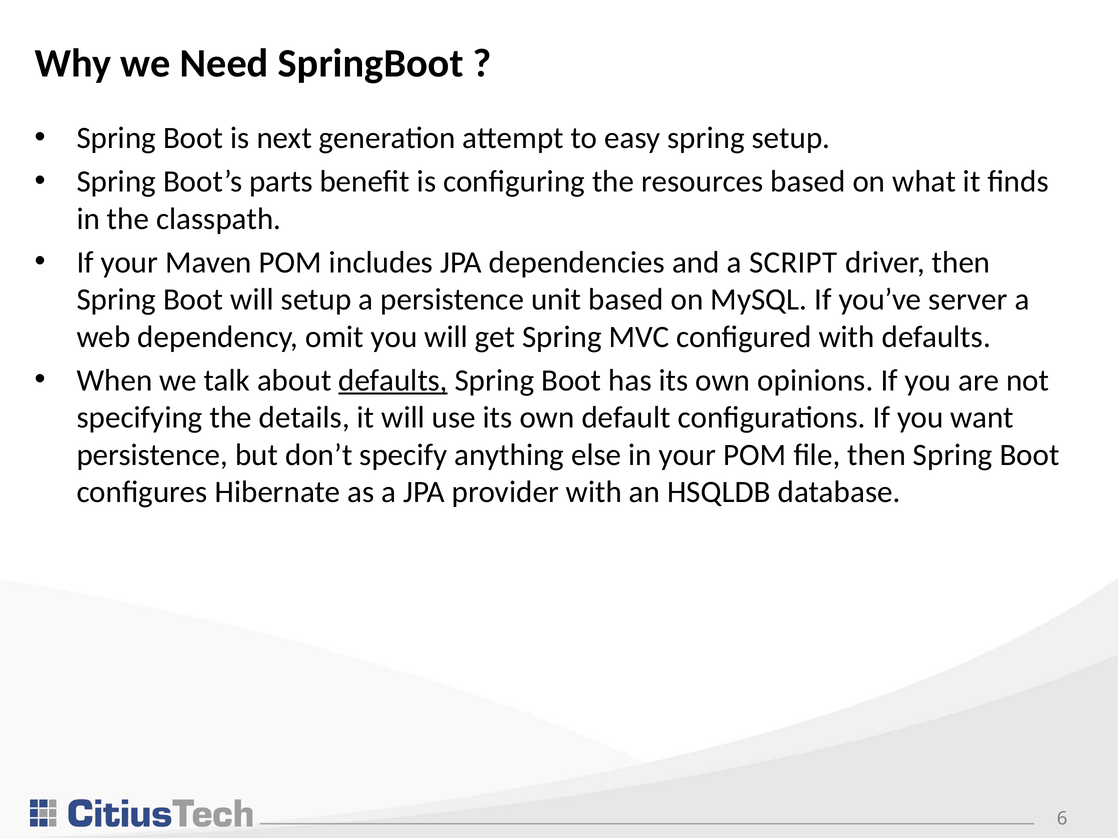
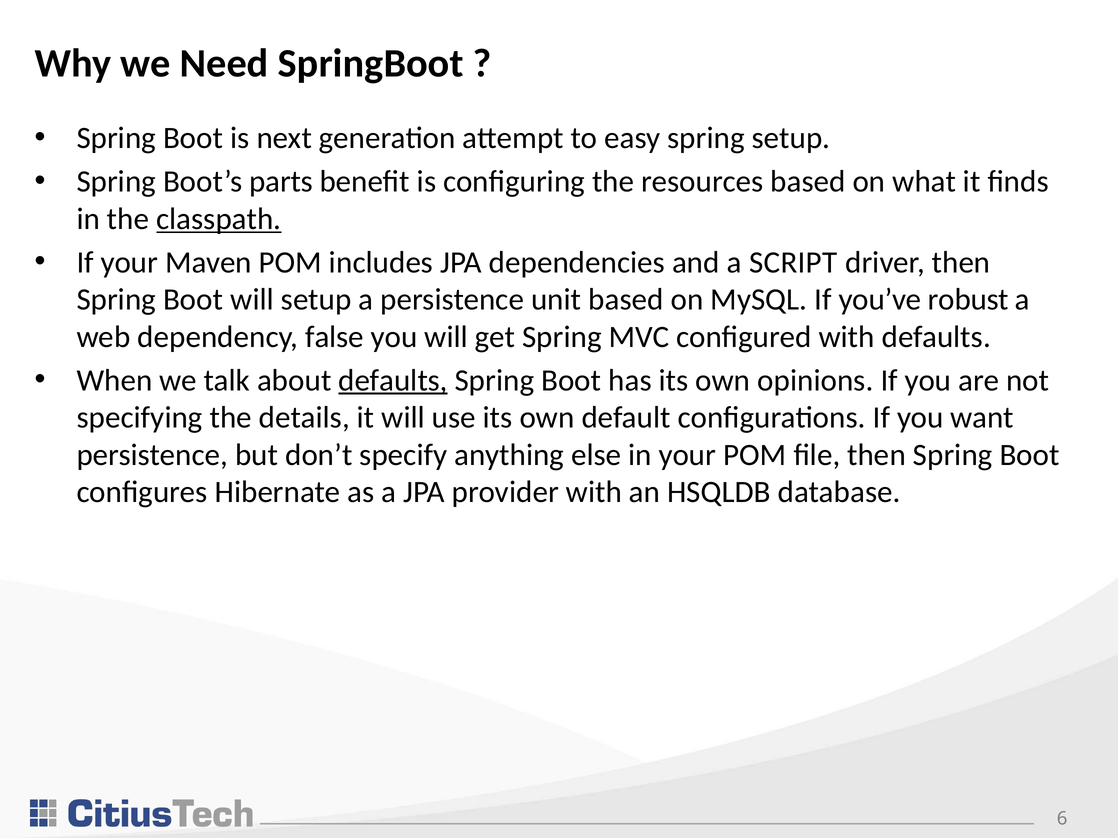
classpath underline: none -> present
server: server -> robust
omit: omit -> false
